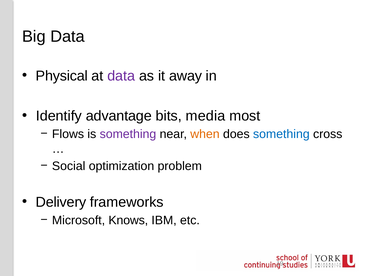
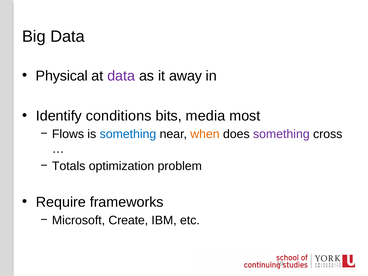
advantage: advantage -> conditions
something at (128, 134) colour: purple -> blue
something at (281, 134) colour: blue -> purple
Social: Social -> Totals
Delivery: Delivery -> Require
Knows: Knows -> Create
